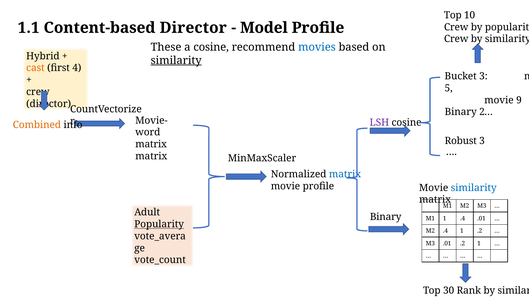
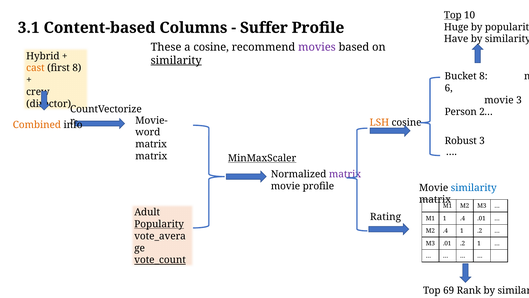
Top at (453, 15) underline: none -> present
1.1: 1.1 -> 3.1
Content-based Director: Director -> Columns
Model: Model -> Suffer
Crew at (456, 27): Crew -> Huge
Crew at (456, 39): Crew -> Have
movies colour: blue -> purple
first 4: 4 -> 8
Bucket 3: 3 -> 8
5: 5 -> 6
movie 9: 9 -> 3
Binary at (461, 112): Binary -> Person
LSH colour: purple -> orange
MinMaxScaler underline: none -> present
matrix at (345, 174) colour: blue -> purple
Binary at (386, 217): Binary -> Rating
vote_count underline: none -> present
30: 30 -> 69
